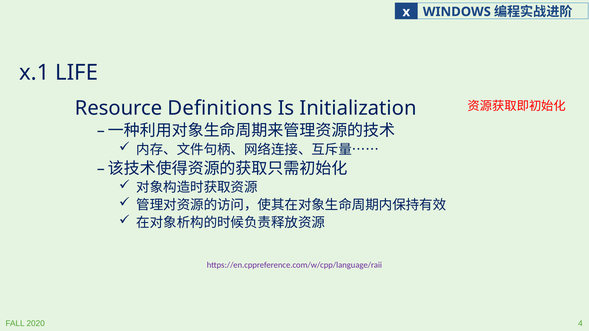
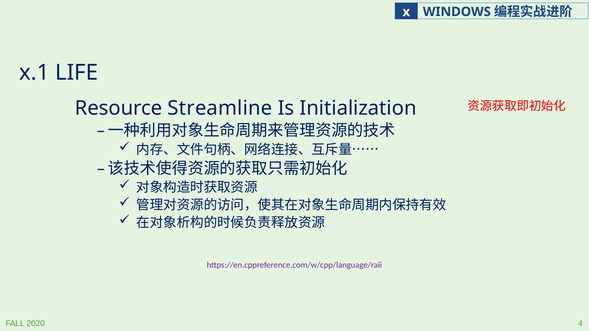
Definitions: Definitions -> Streamline
